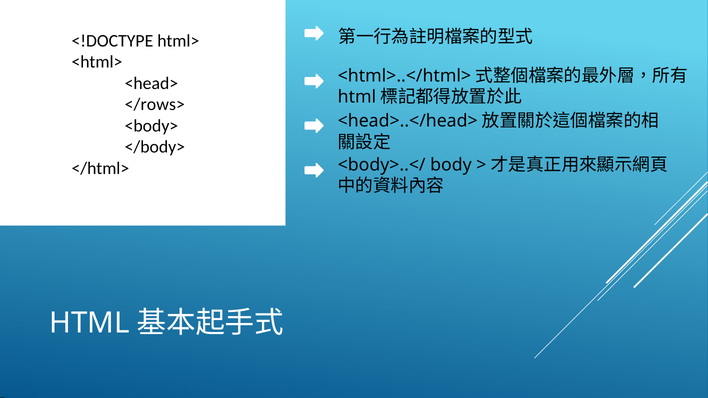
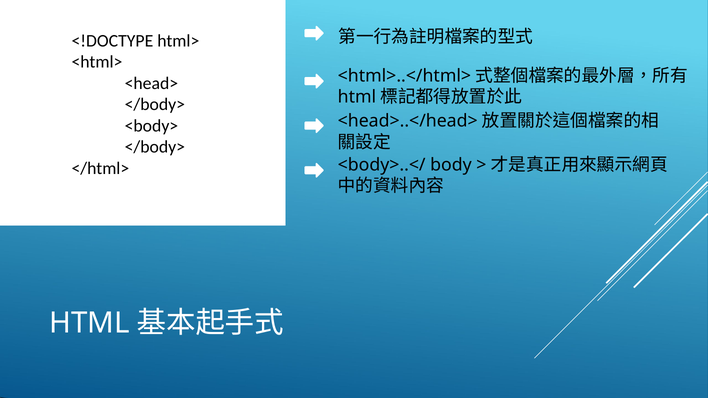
</rows> at (155, 105): </rows> -> </body>
